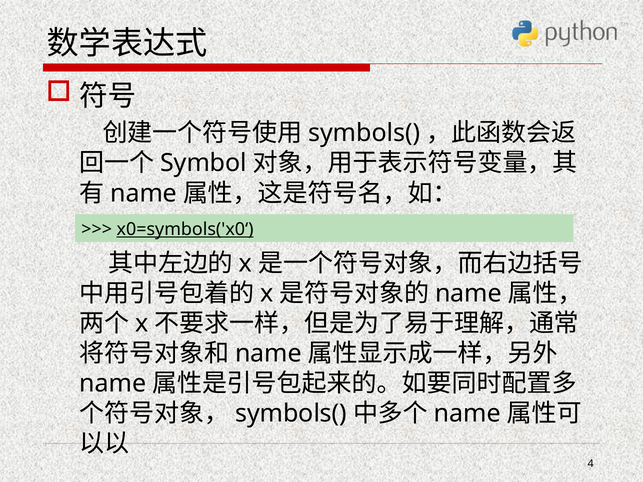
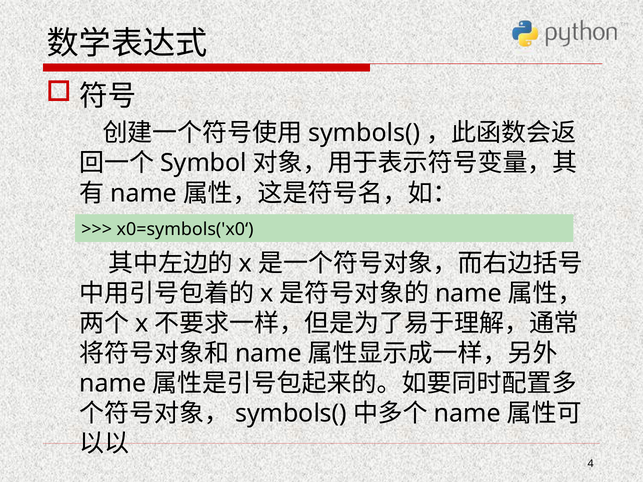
x0=symbols('x0‘ underline: present -> none
